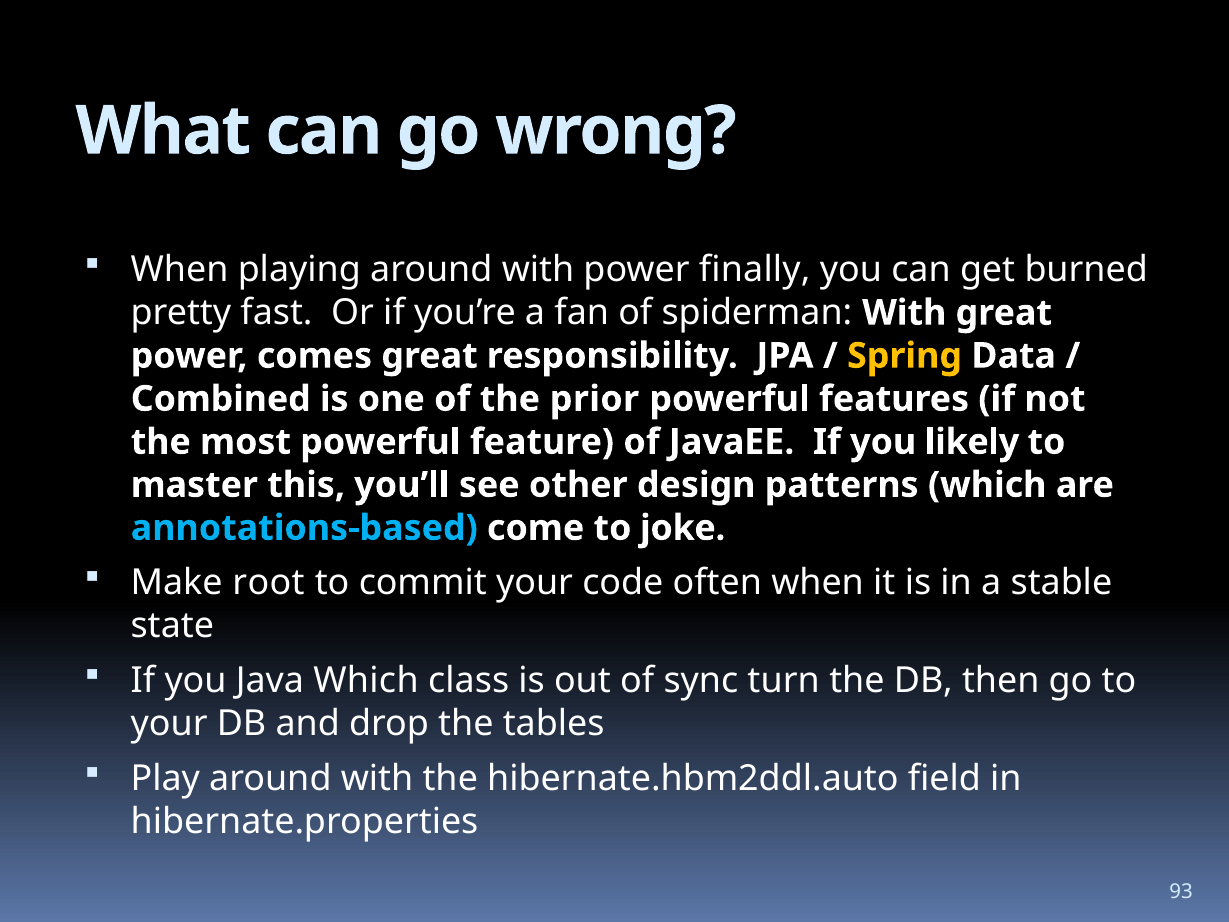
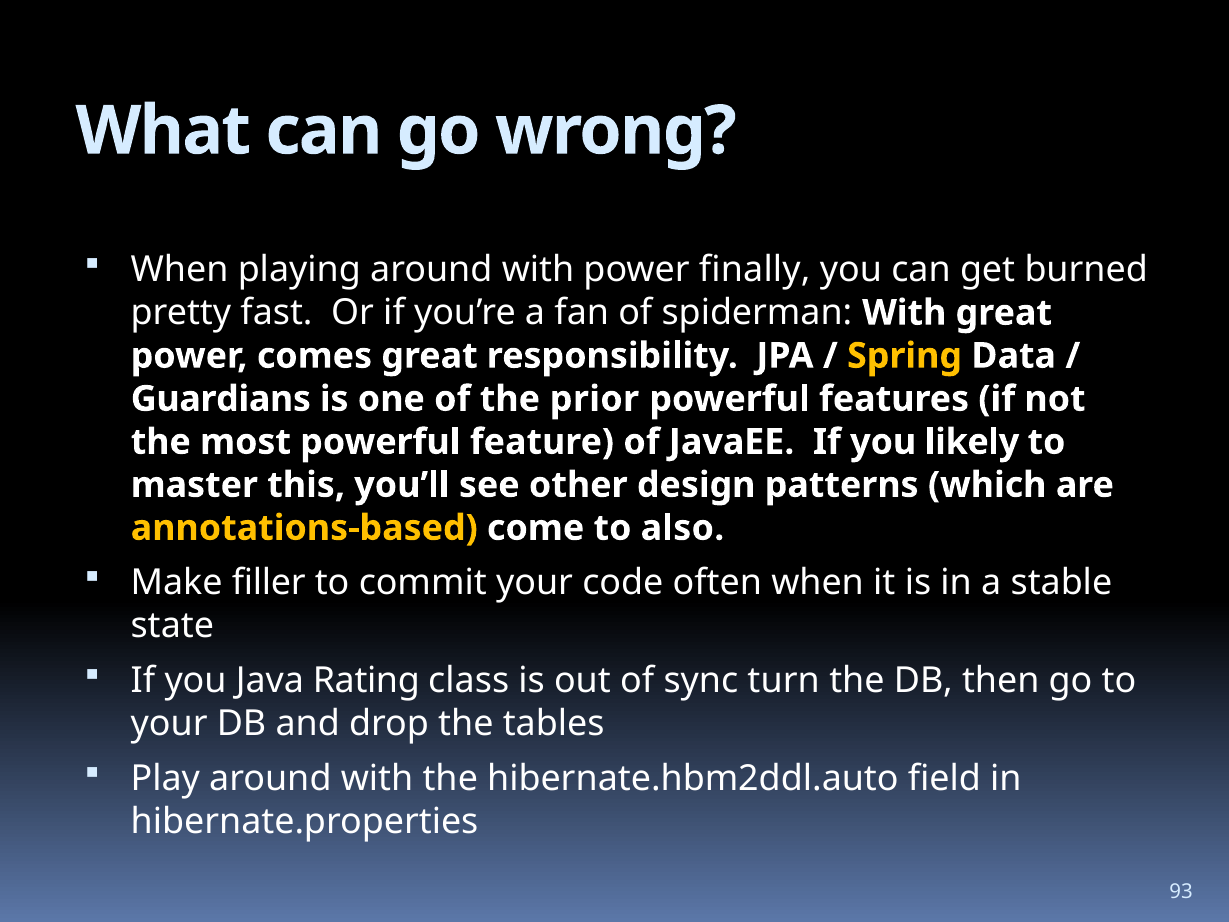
Combined: Combined -> Guardians
annotations-based colour: light blue -> yellow
joke: joke -> also
root: root -> filler
Java Which: Which -> Rating
